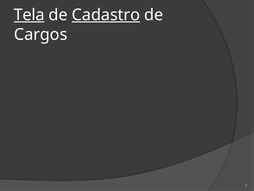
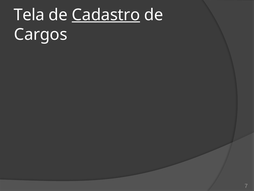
Tela underline: present -> none
